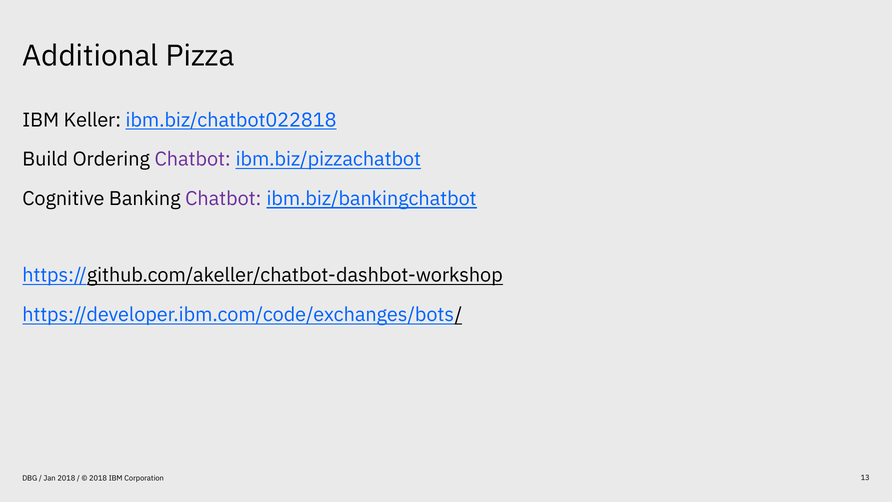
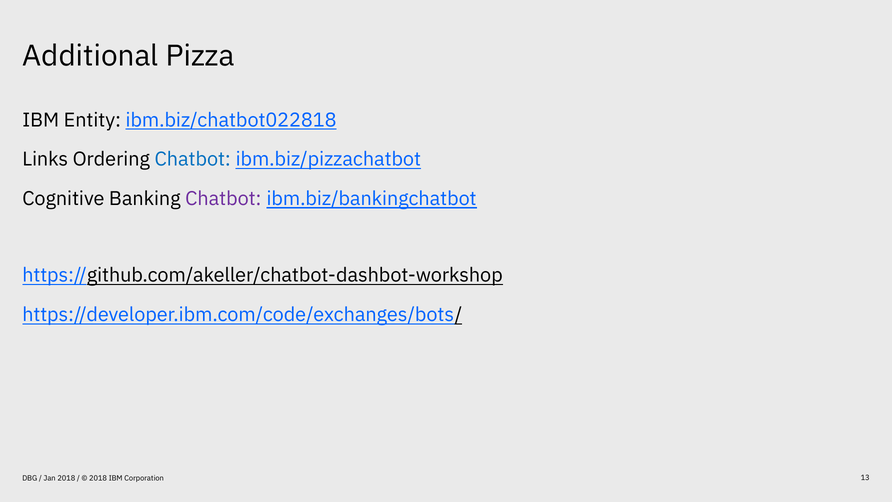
Keller: Keller -> Entity
Build: Build -> Links
Chatbot at (193, 159) colour: purple -> blue
